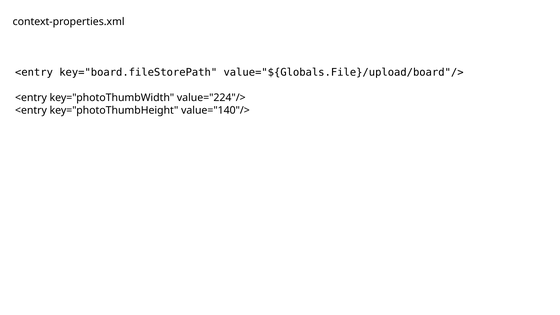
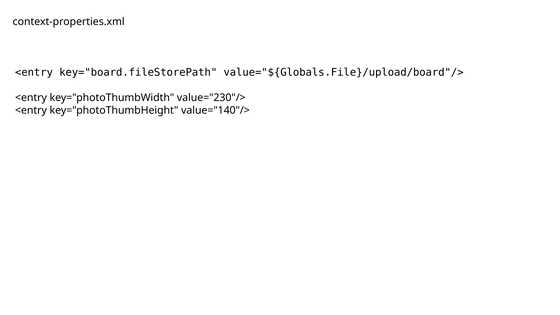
value="224"/>: value="224"/> -> value="230"/>
